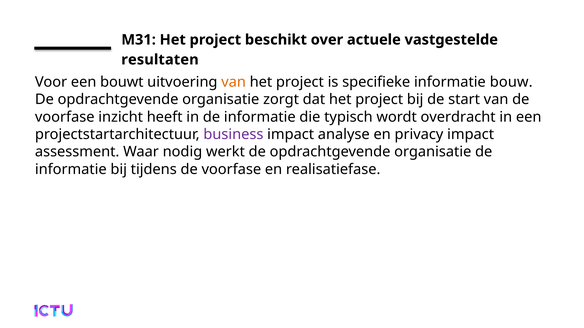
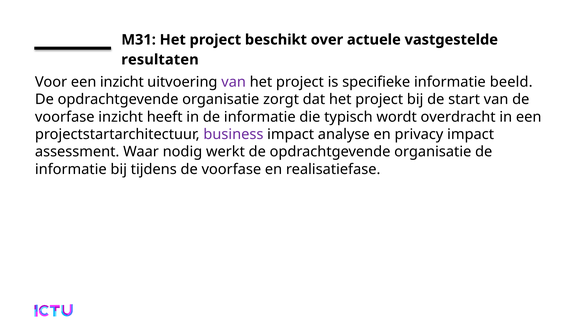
een bouwt: bouwt -> inzicht
van at (234, 82) colour: orange -> purple
bouw: bouw -> beeld
